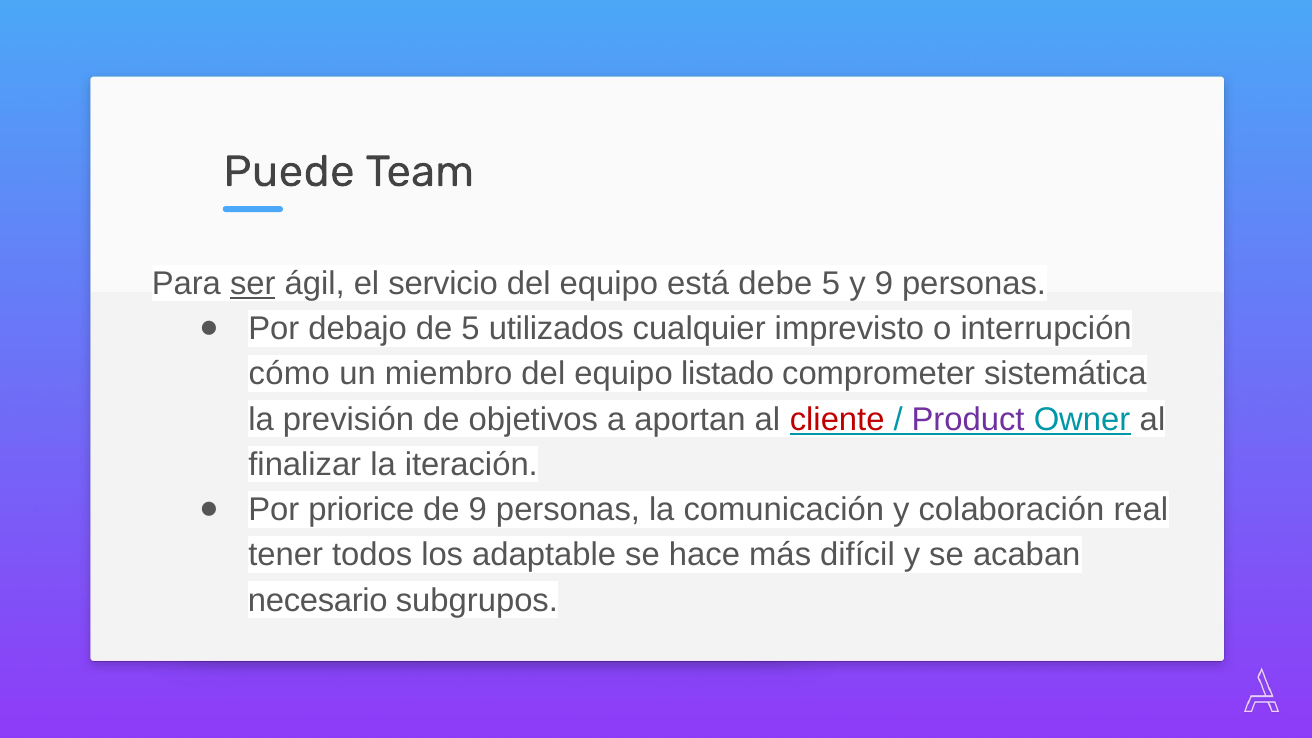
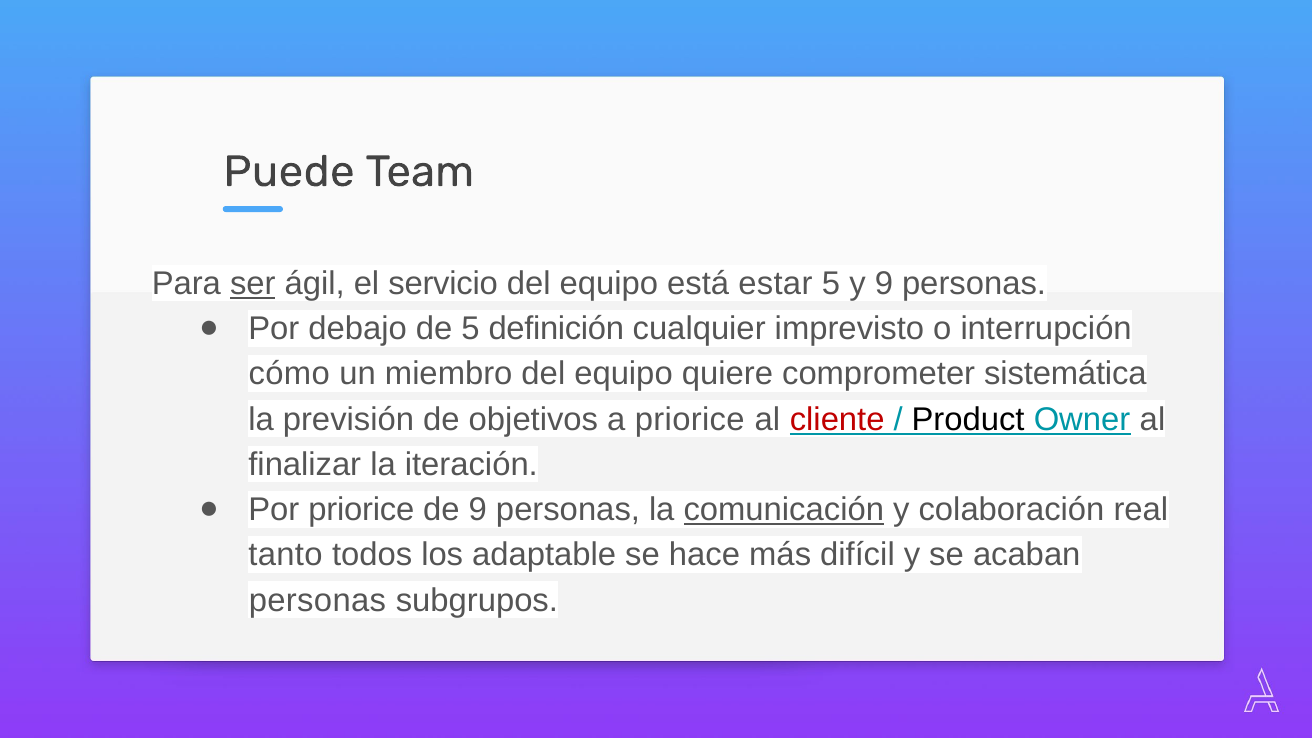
debe: debe -> estar
utilizados: utilizados -> definición
listado: listado -> quiere
a aportan: aportan -> priorice
Product colour: purple -> black
comunicación underline: none -> present
tener: tener -> tanto
necesario at (318, 600): necesario -> personas
